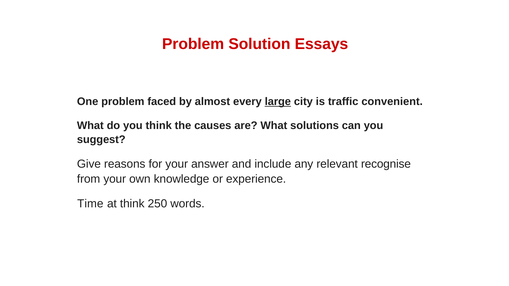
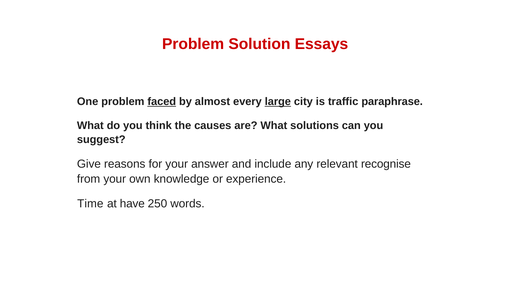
faced underline: none -> present
convenient: convenient -> paraphrase
at think: think -> have
